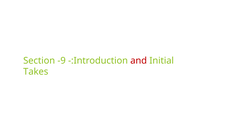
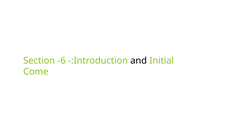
-9: -9 -> -6
and colour: red -> black
Takes: Takes -> Come
